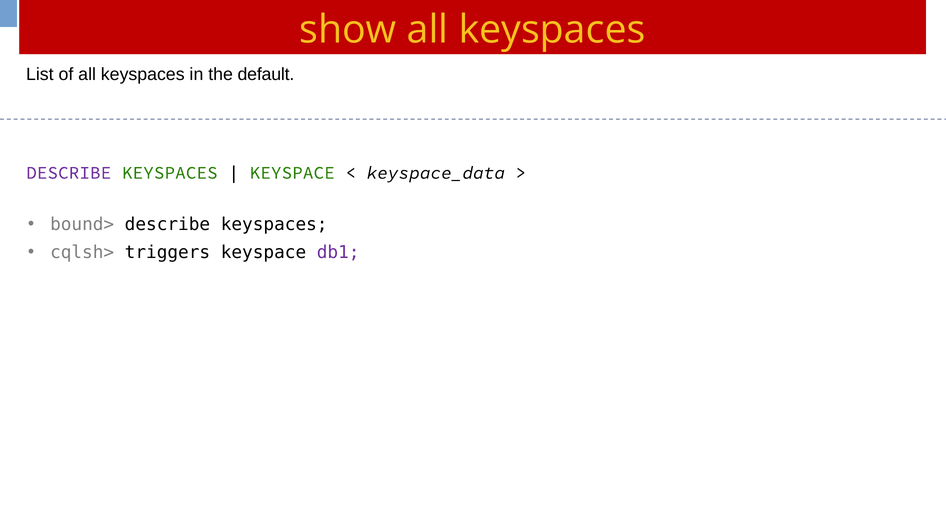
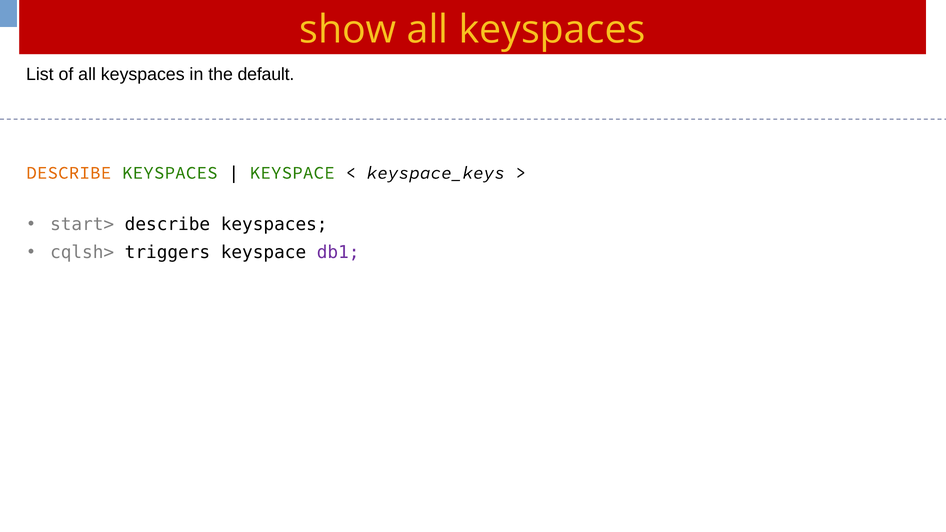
DESCRIBE at (69, 173) colour: purple -> orange
keyspace_data: keyspace_data -> keyspace_keys
bound>: bound> -> start>
